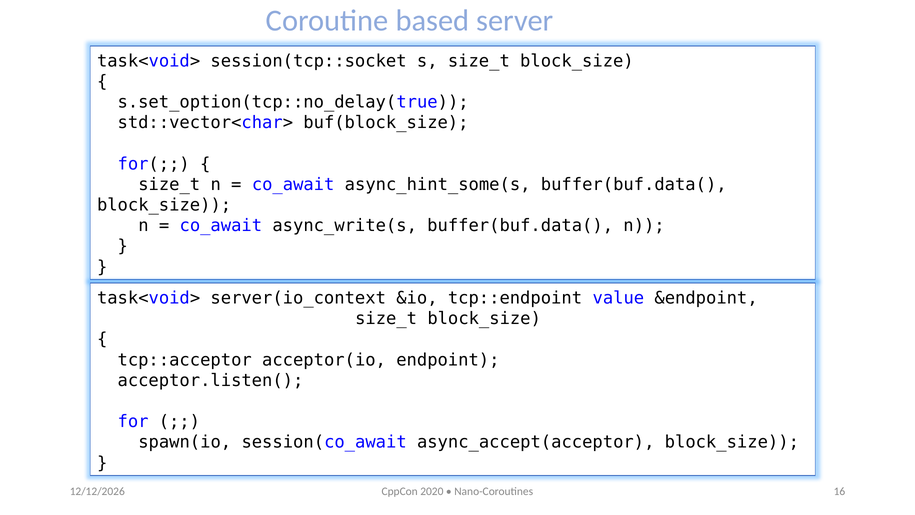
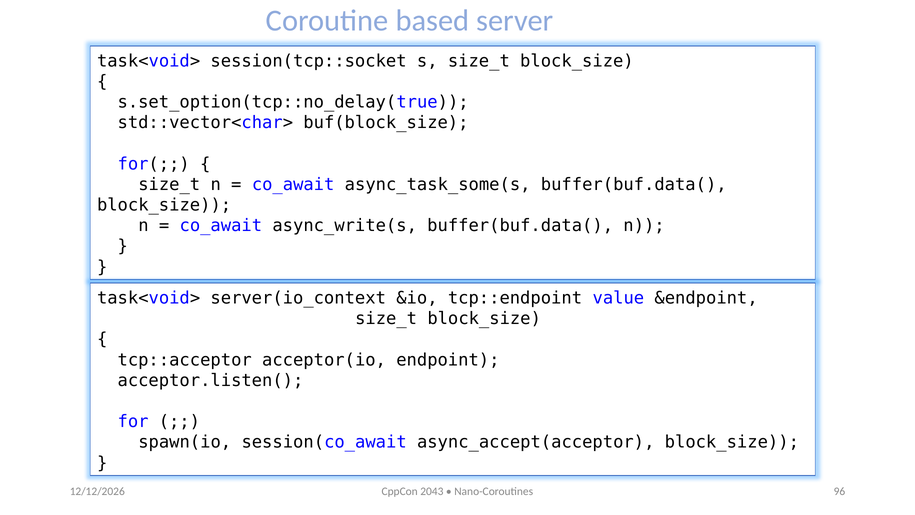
async_hint_some(s: async_hint_some(s -> async_task_some(s
2020: 2020 -> 2043
16: 16 -> 96
